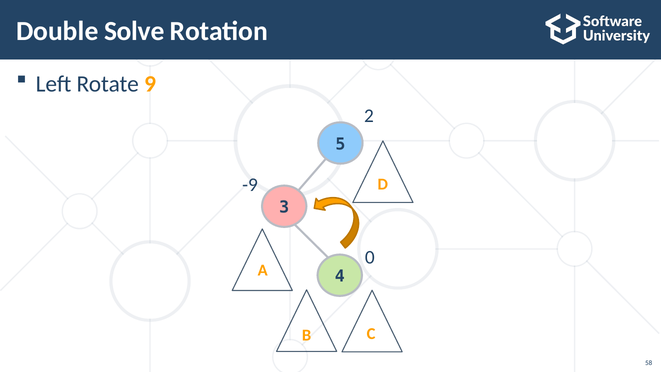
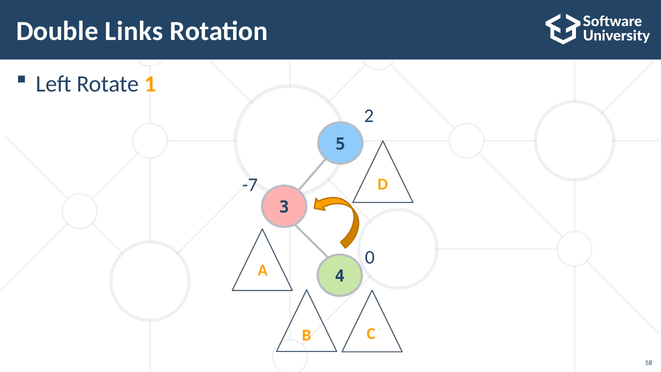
Solve: Solve -> Links
9: 9 -> 1
-9: -9 -> -7
